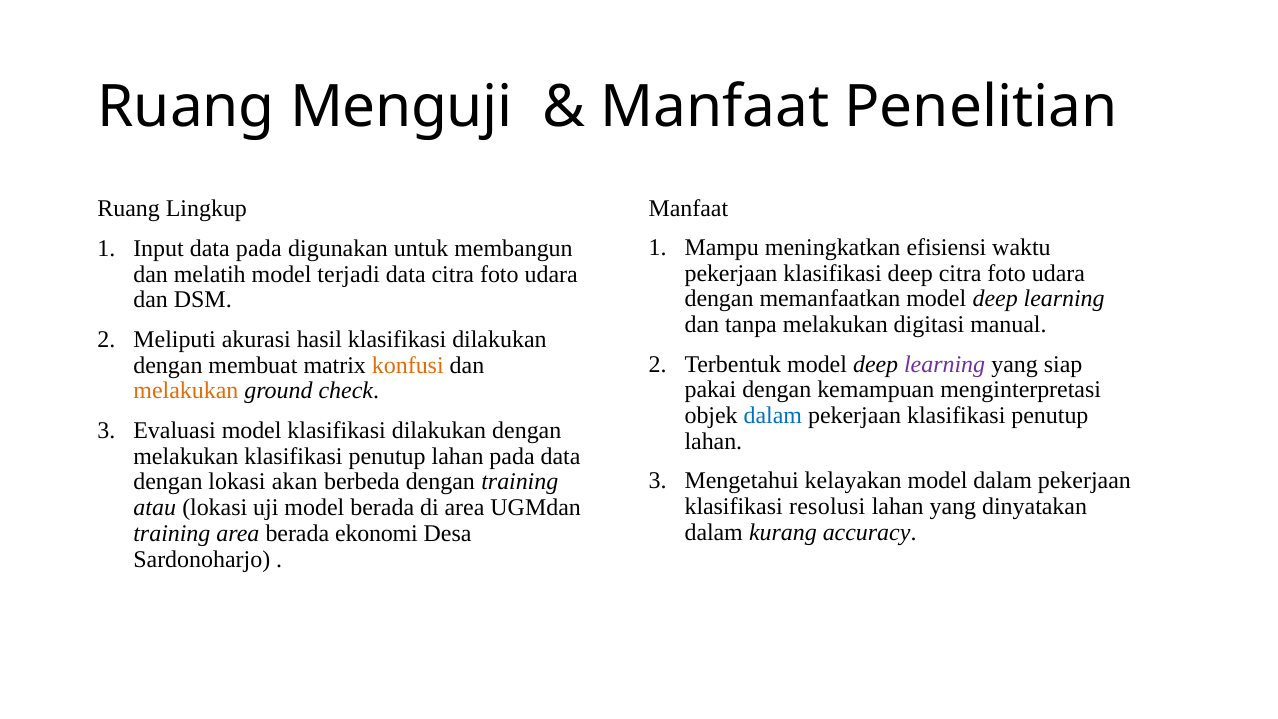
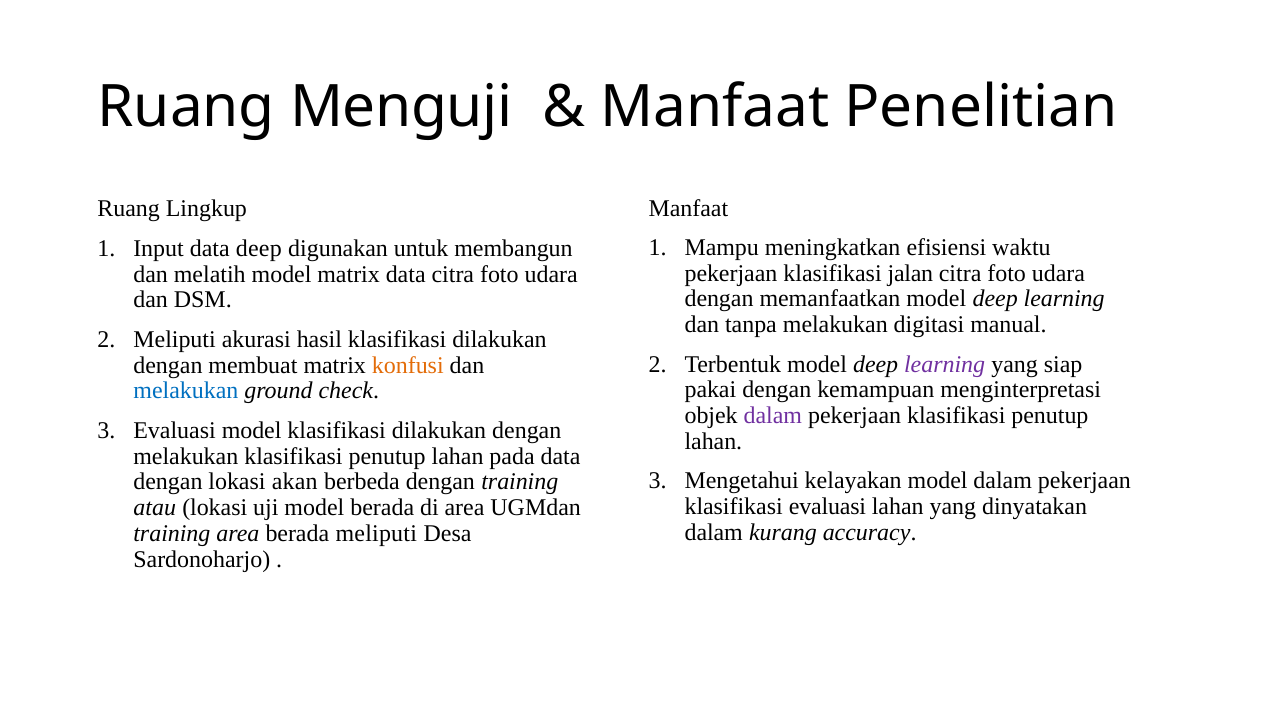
data pada: pada -> deep
klasifikasi deep: deep -> jalan
model terjadi: terjadi -> matrix
melakukan at (186, 391) colour: orange -> blue
dalam at (773, 416) colour: blue -> purple
klasifikasi resolusi: resolusi -> evaluasi
berada ekonomi: ekonomi -> meliputi
